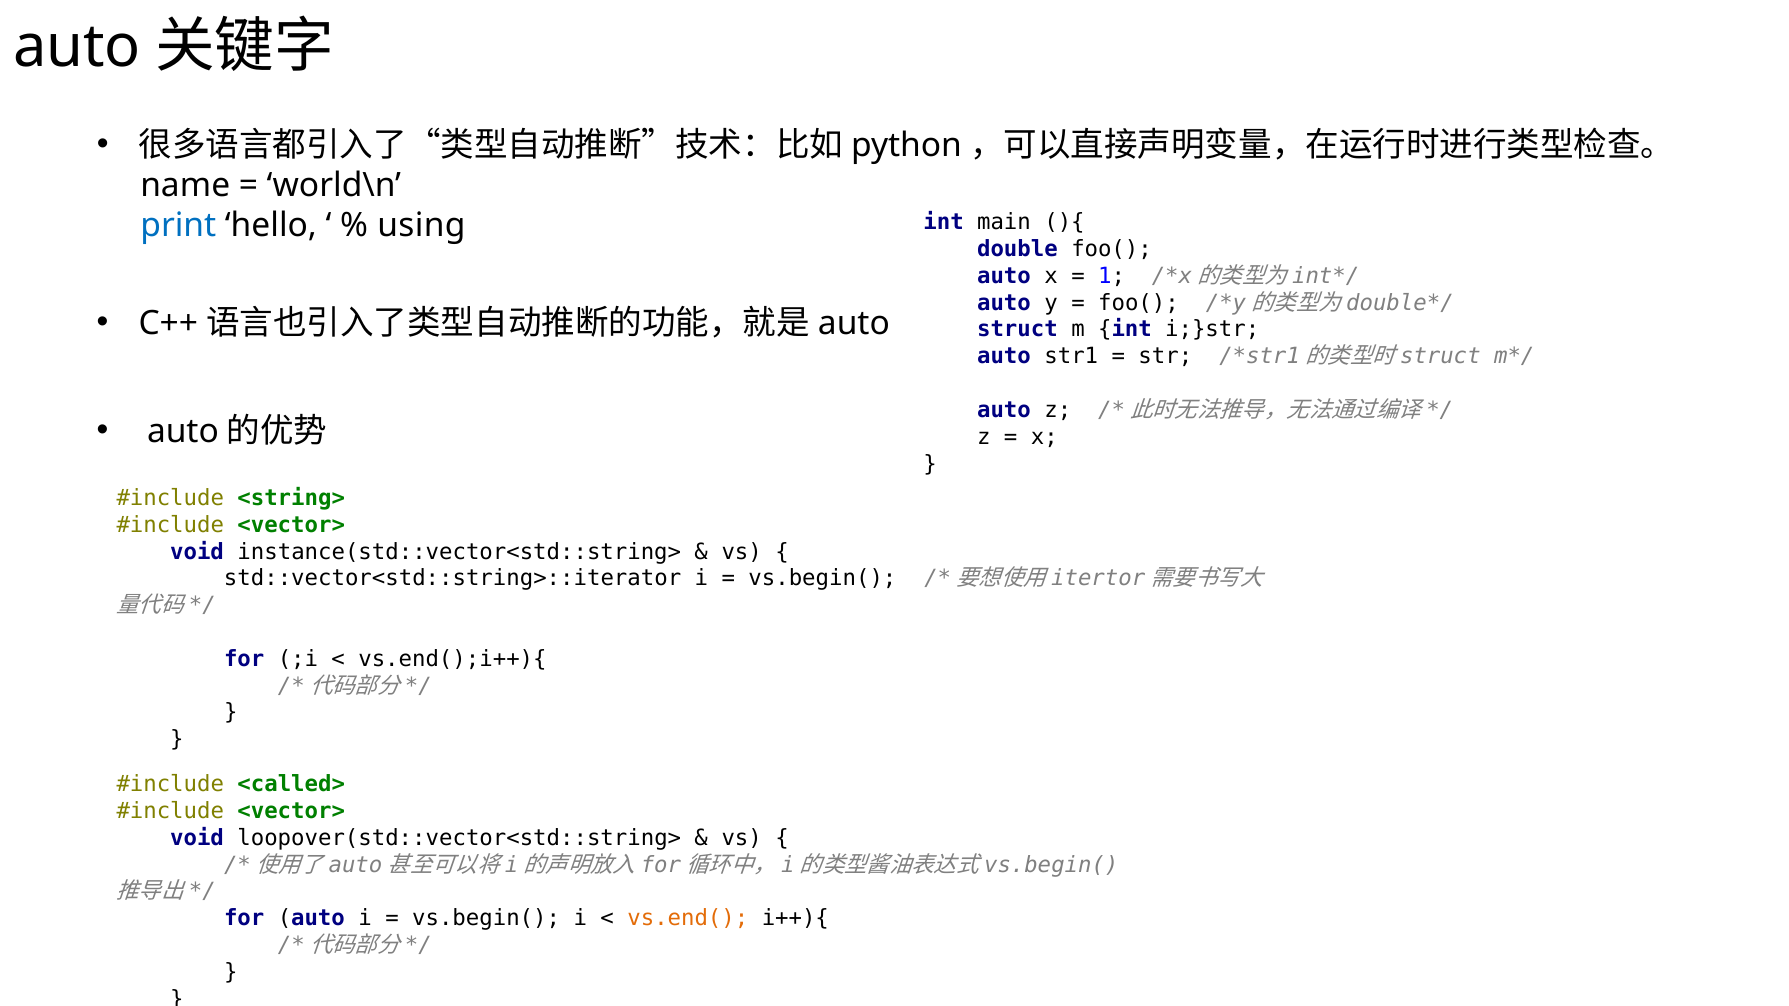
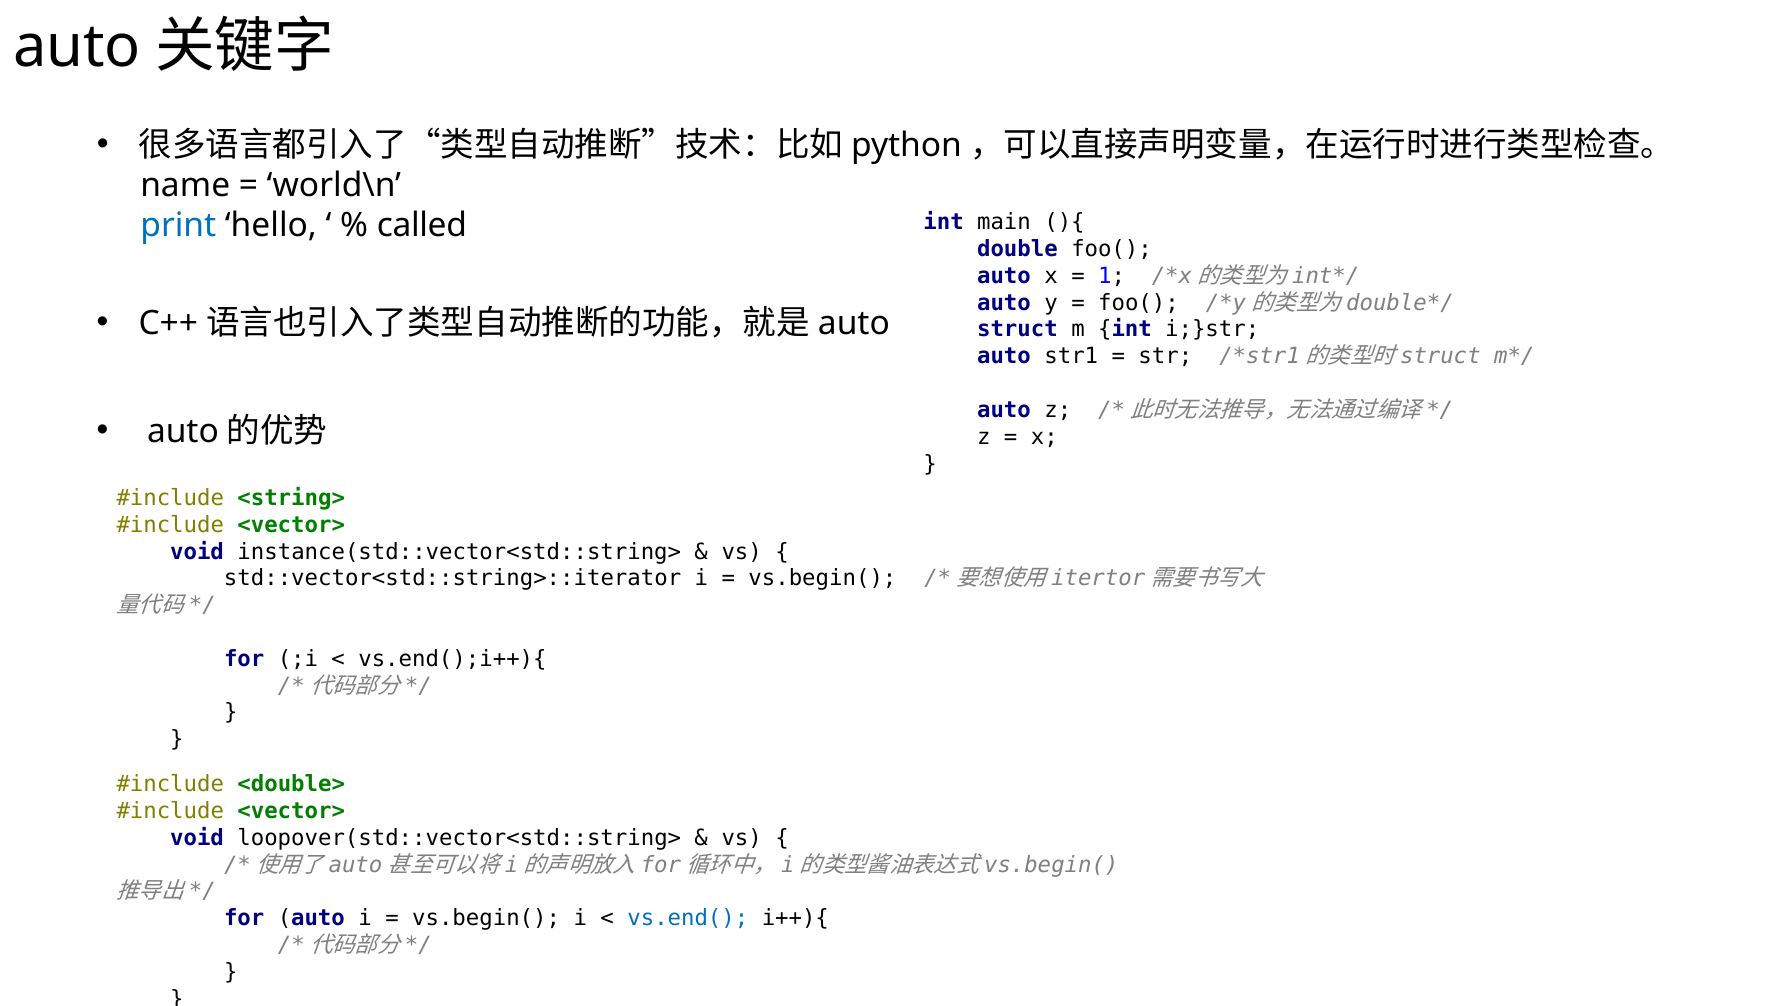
using: using -> called
<called>: <called> -> <double>
vs.end( colour: orange -> blue
